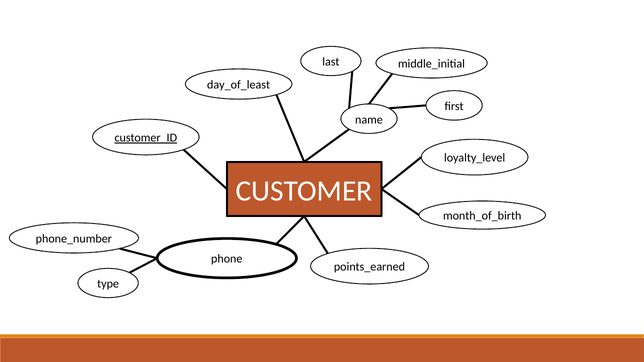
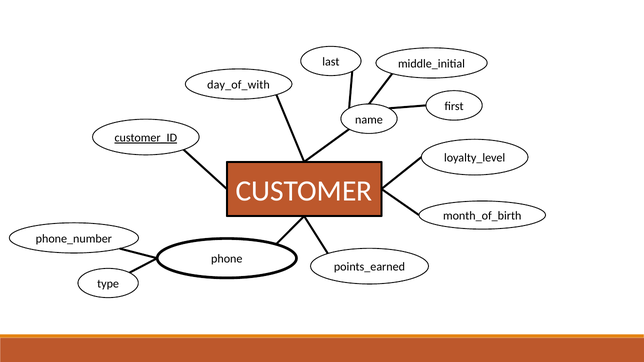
day_of_least: day_of_least -> day_of_with
